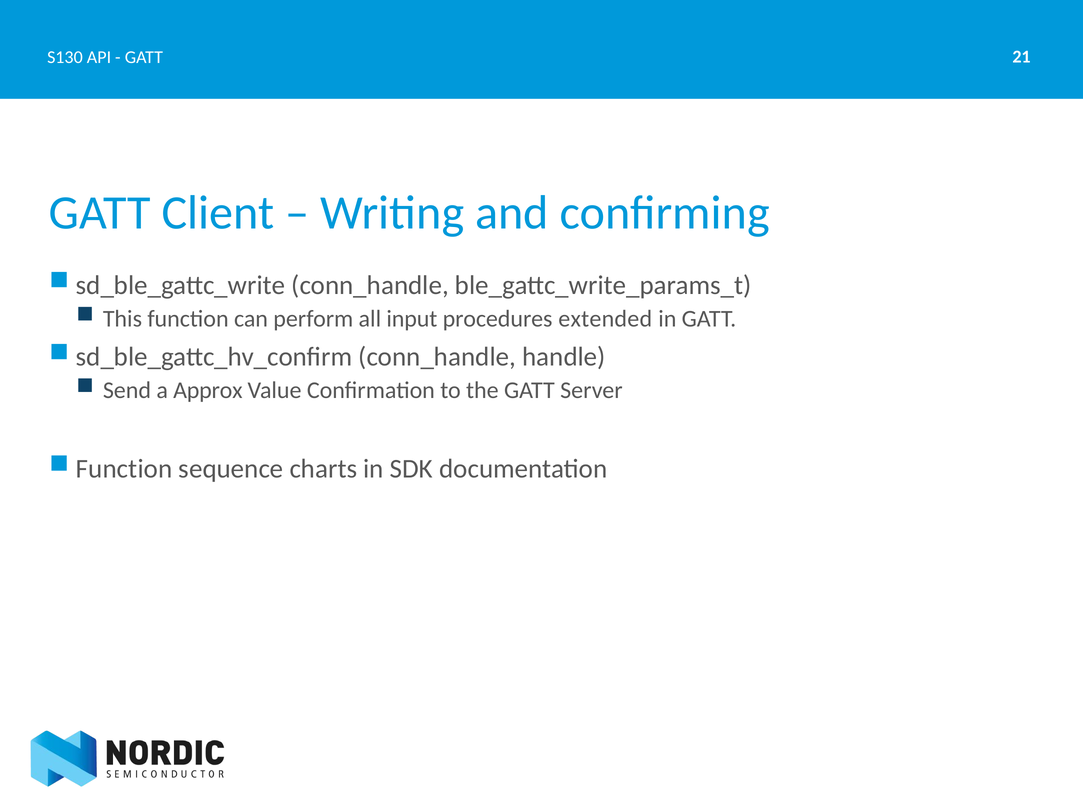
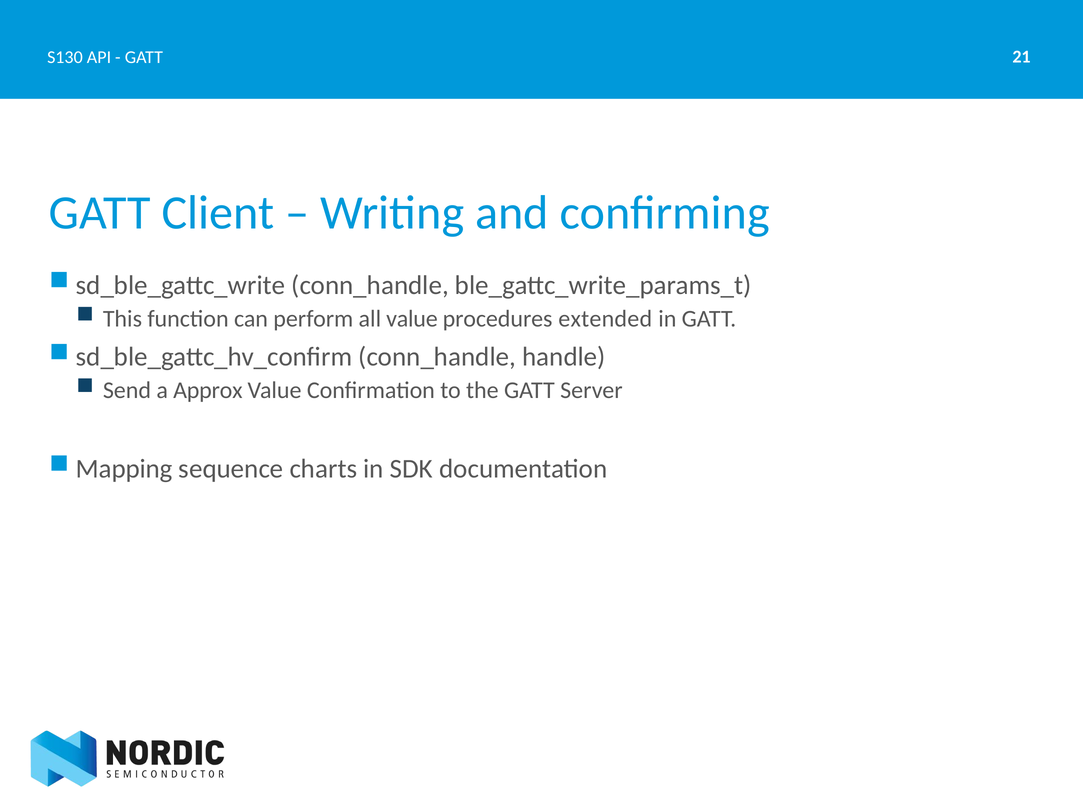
all input: input -> value
Function at (124, 469): Function -> Mapping
